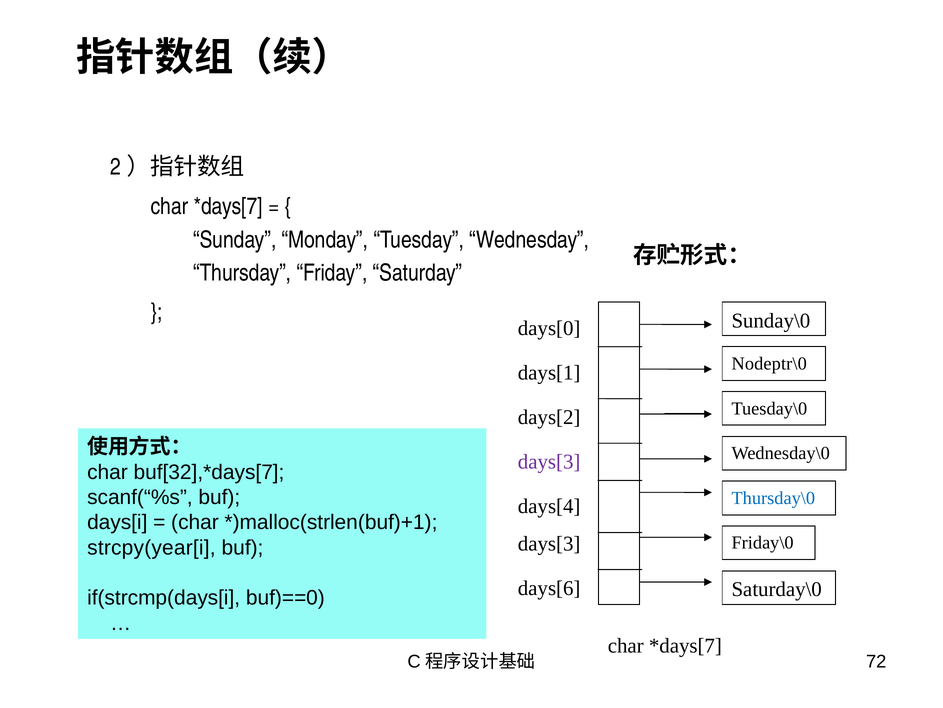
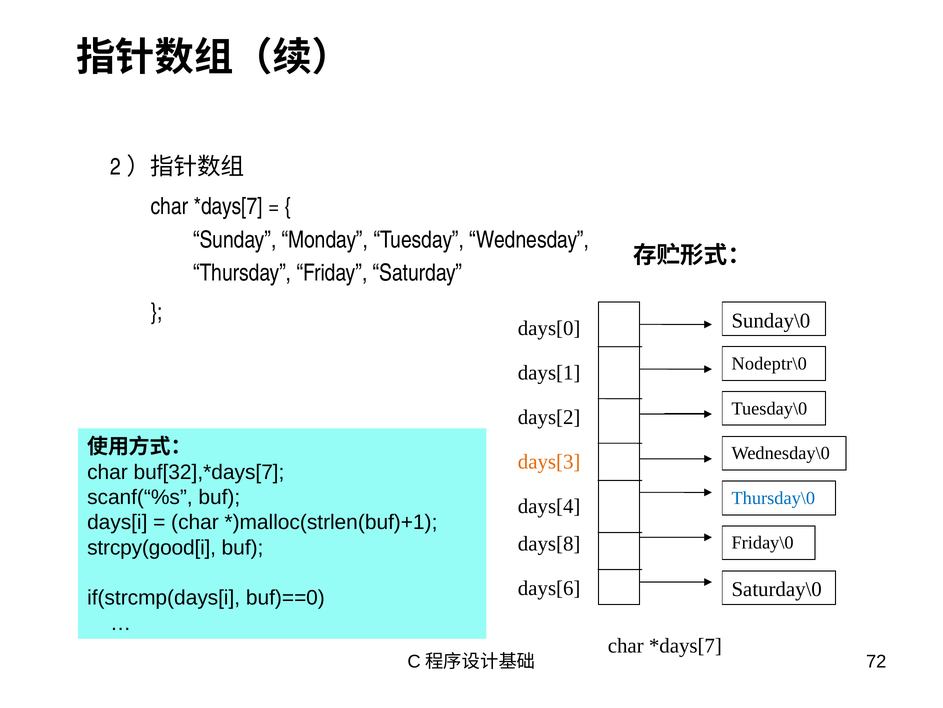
days[3 at (549, 461) colour: purple -> orange
days[3 at (549, 543): days[3 -> days[8
strcpy(year[i: strcpy(year[i -> strcpy(good[i
